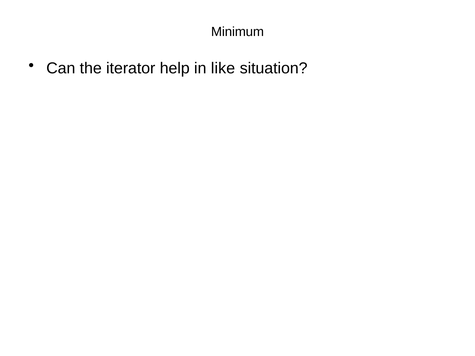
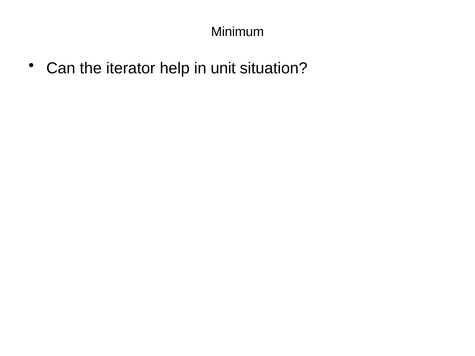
like: like -> unit
